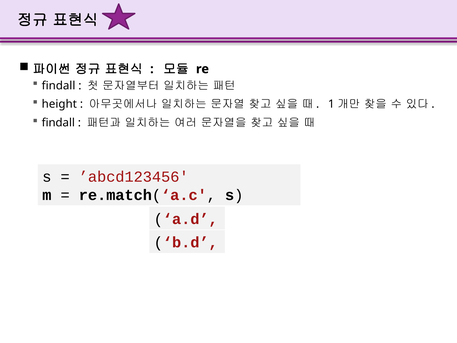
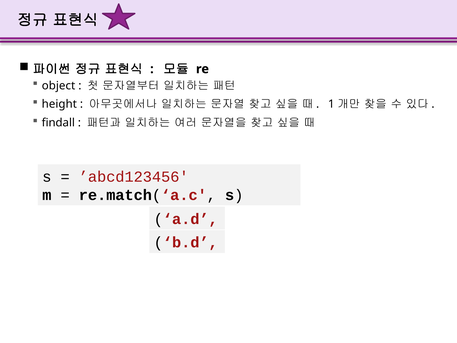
findall at (59, 86): findall -> object
